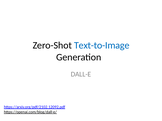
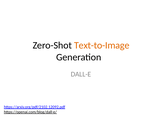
Text-to-Image colour: blue -> orange
